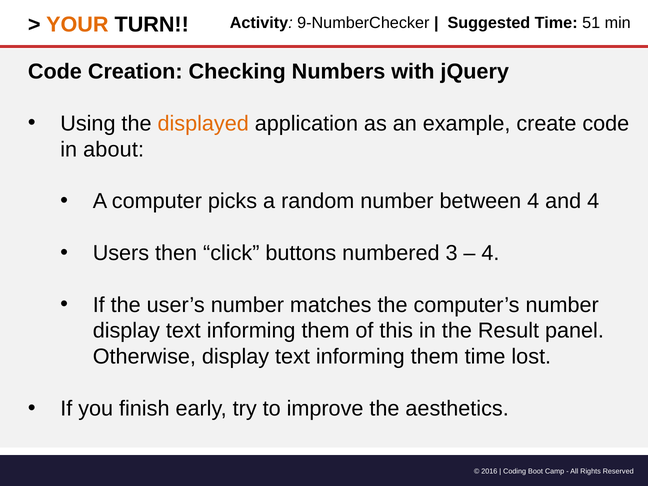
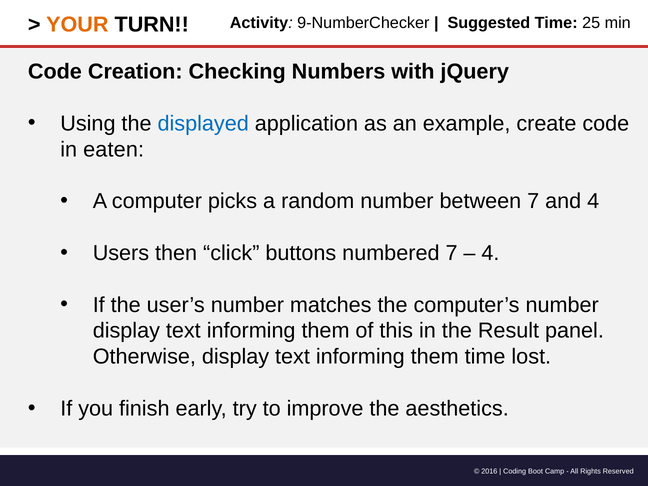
51: 51 -> 25
displayed colour: orange -> blue
about: about -> eaten
between 4: 4 -> 7
numbered 3: 3 -> 7
